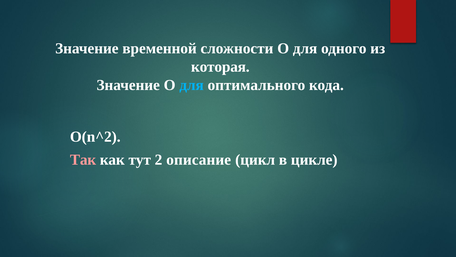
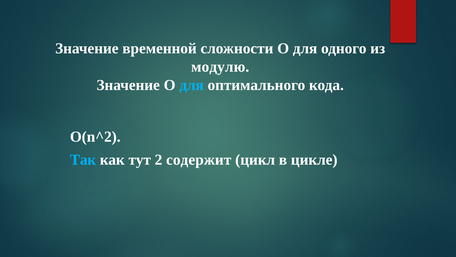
которая: которая -> модулю
Так colour: pink -> light blue
описание: описание -> содержит
